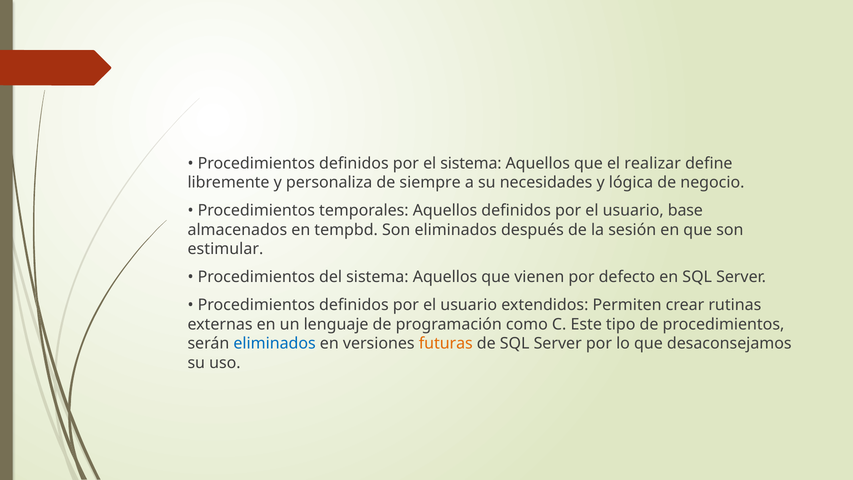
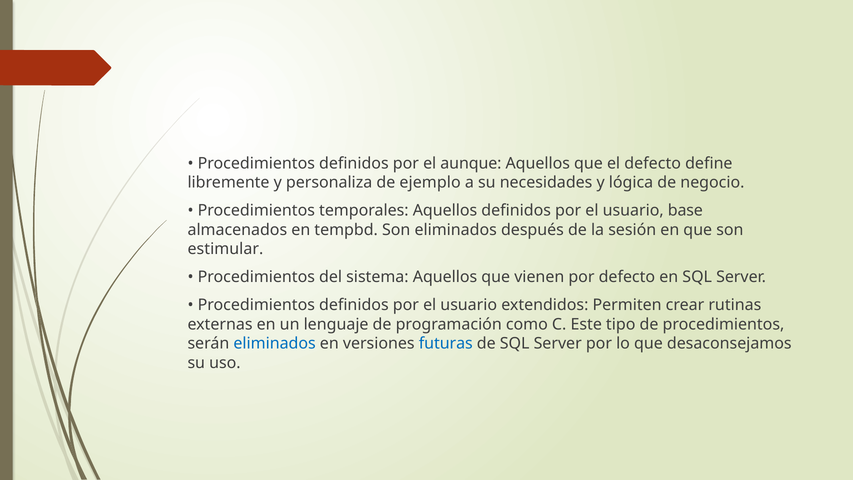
el sistema: sistema -> aunque
el realizar: realizar -> defecto
siempre: siempre -> ejemplo
futuras colour: orange -> blue
